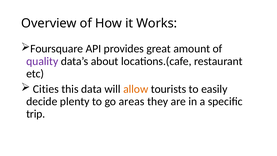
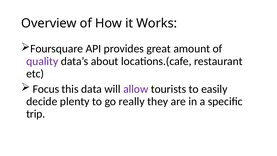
Cities: Cities -> Focus
allow colour: orange -> purple
areas: areas -> really
